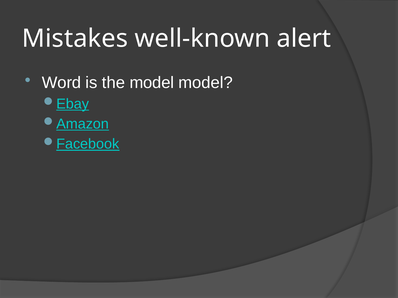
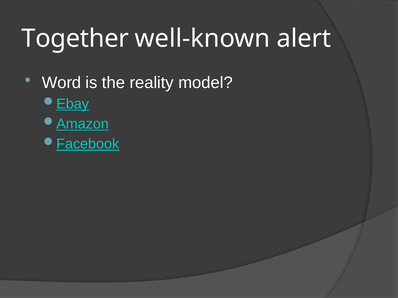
Mistakes: Mistakes -> Together
the model: model -> reality
